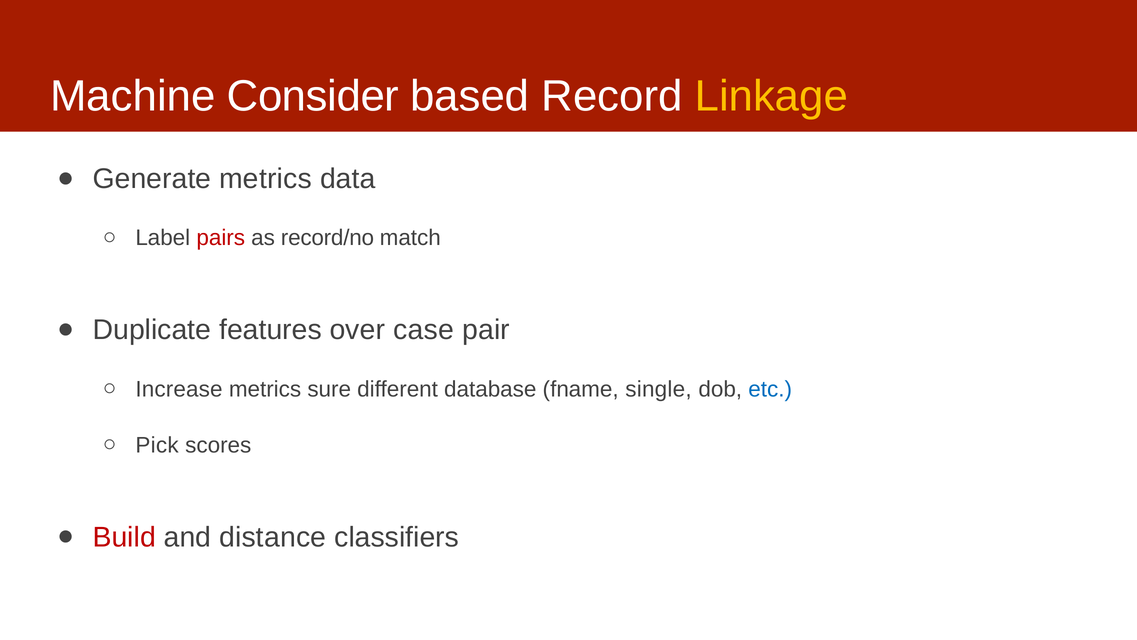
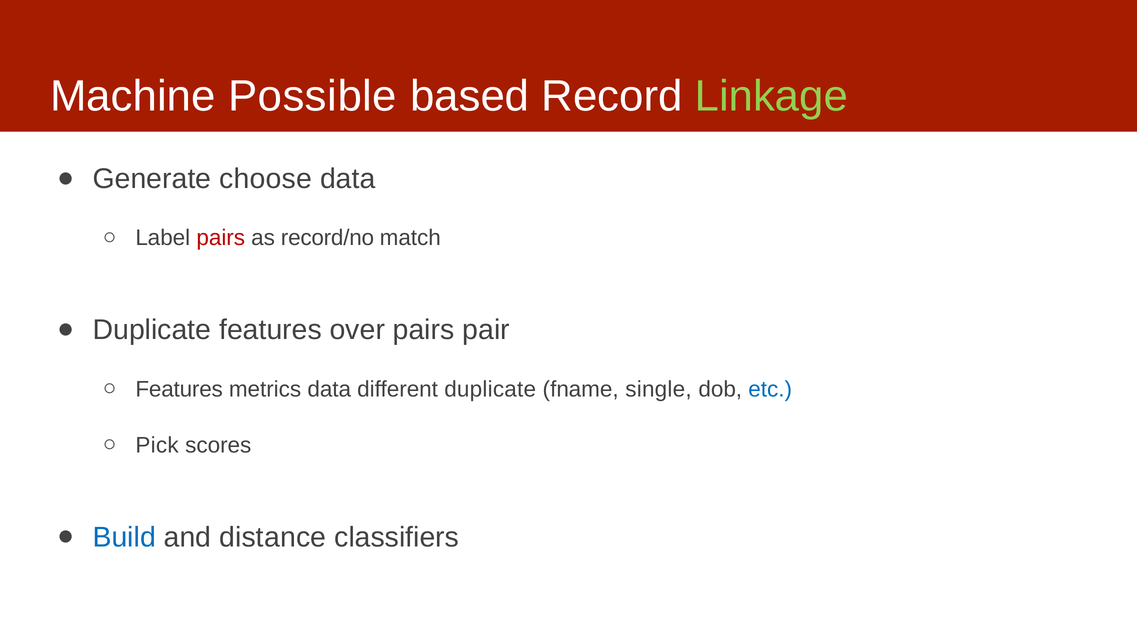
Consider: Consider -> Possible
Linkage colour: yellow -> light green
Generate metrics: metrics -> choose
over case: case -> pairs
Increase at (179, 389): Increase -> Features
metrics sure: sure -> data
different database: database -> duplicate
Build colour: red -> blue
